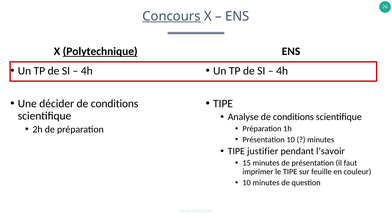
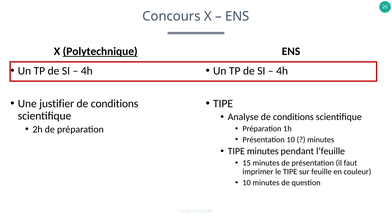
Concours underline: present -> none
décider: décider -> justifier
TIPE justifier: justifier -> minutes
l’savoir: l’savoir -> l’feuille
